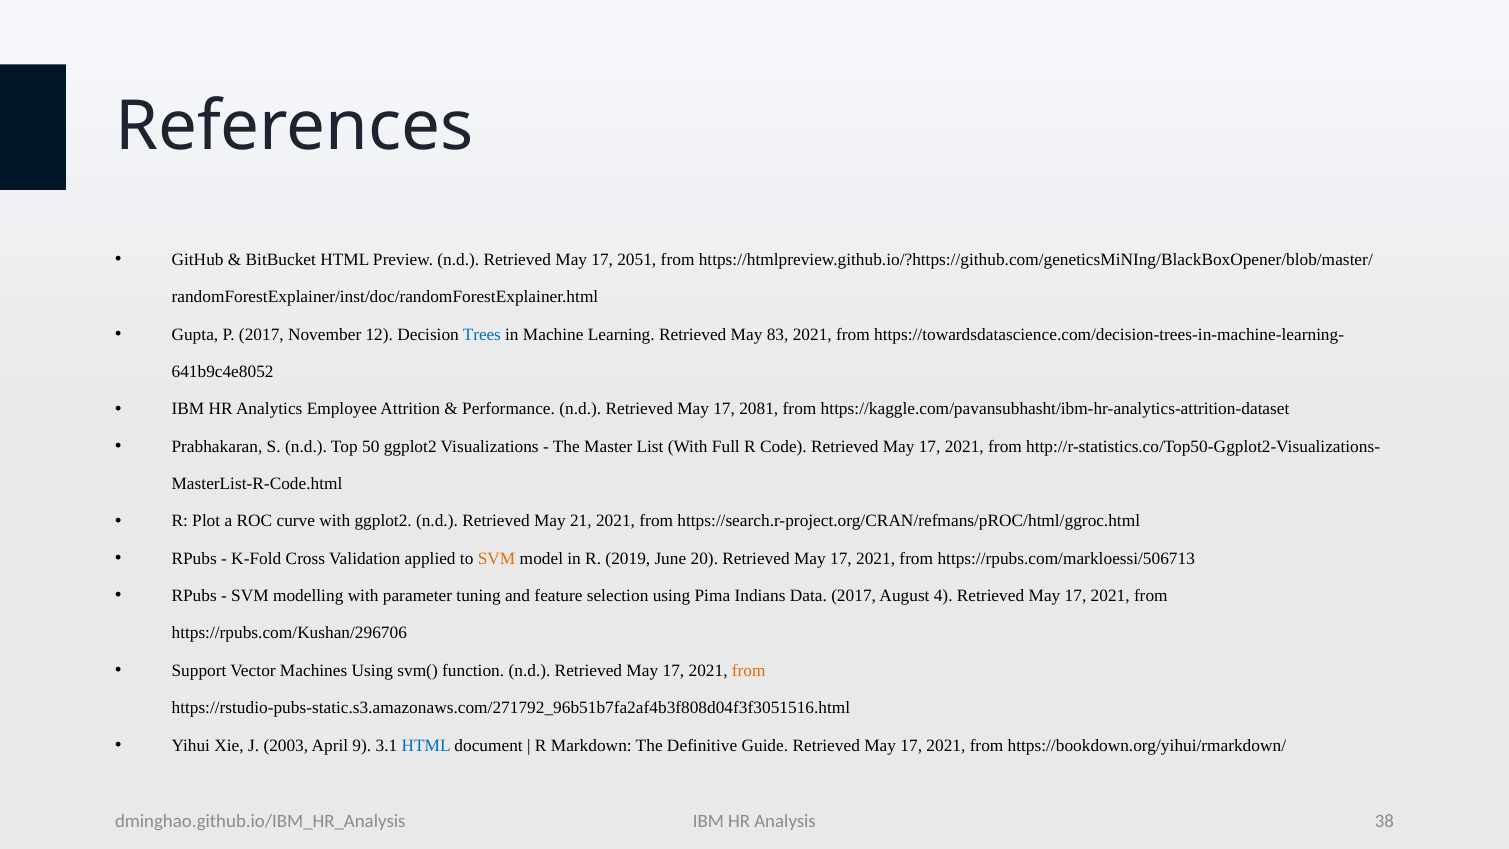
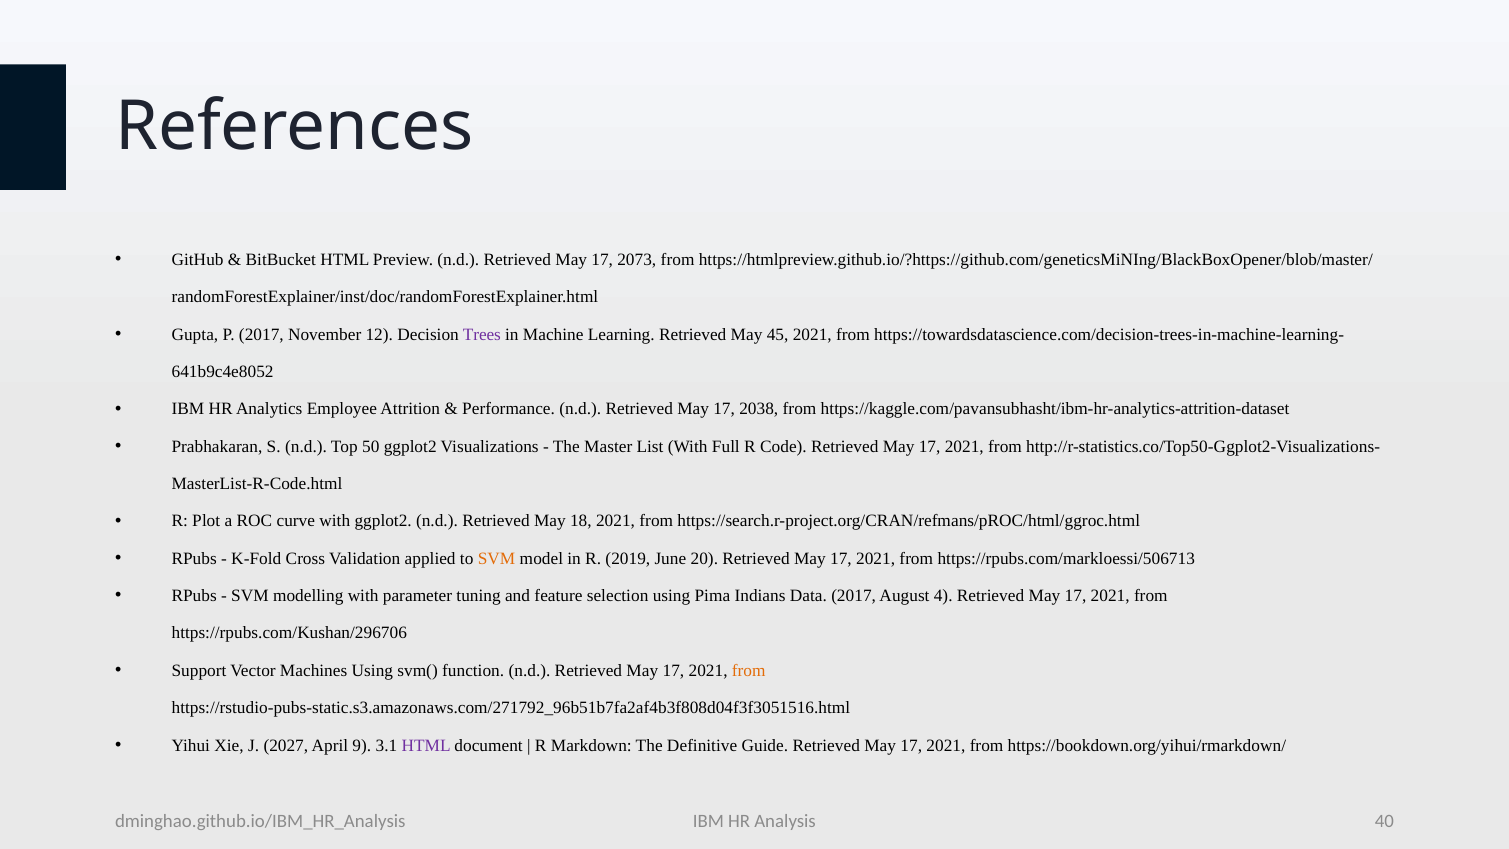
2051: 2051 -> 2073
Trees colour: blue -> purple
83: 83 -> 45
2081: 2081 -> 2038
21: 21 -> 18
2003: 2003 -> 2027
HTML at (426, 745) colour: blue -> purple
38: 38 -> 40
